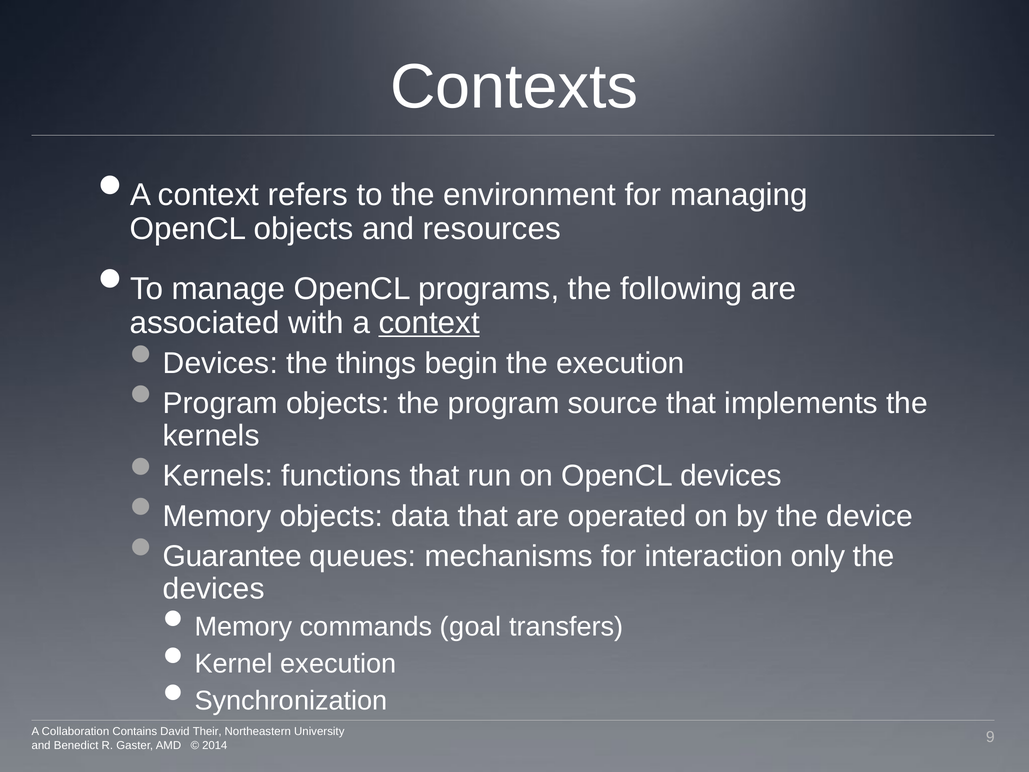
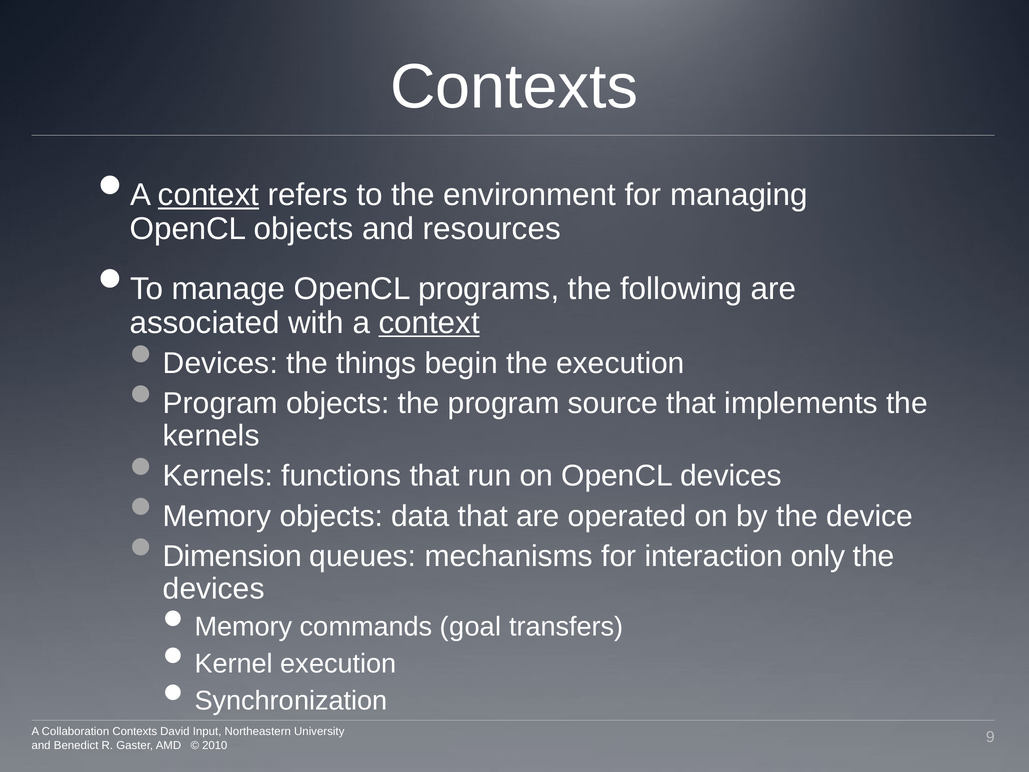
context at (208, 195) underline: none -> present
Guarantee: Guarantee -> Dimension
Collaboration Contains: Contains -> Contexts
Their: Their -> Input
2014: 2014 -> 2010
